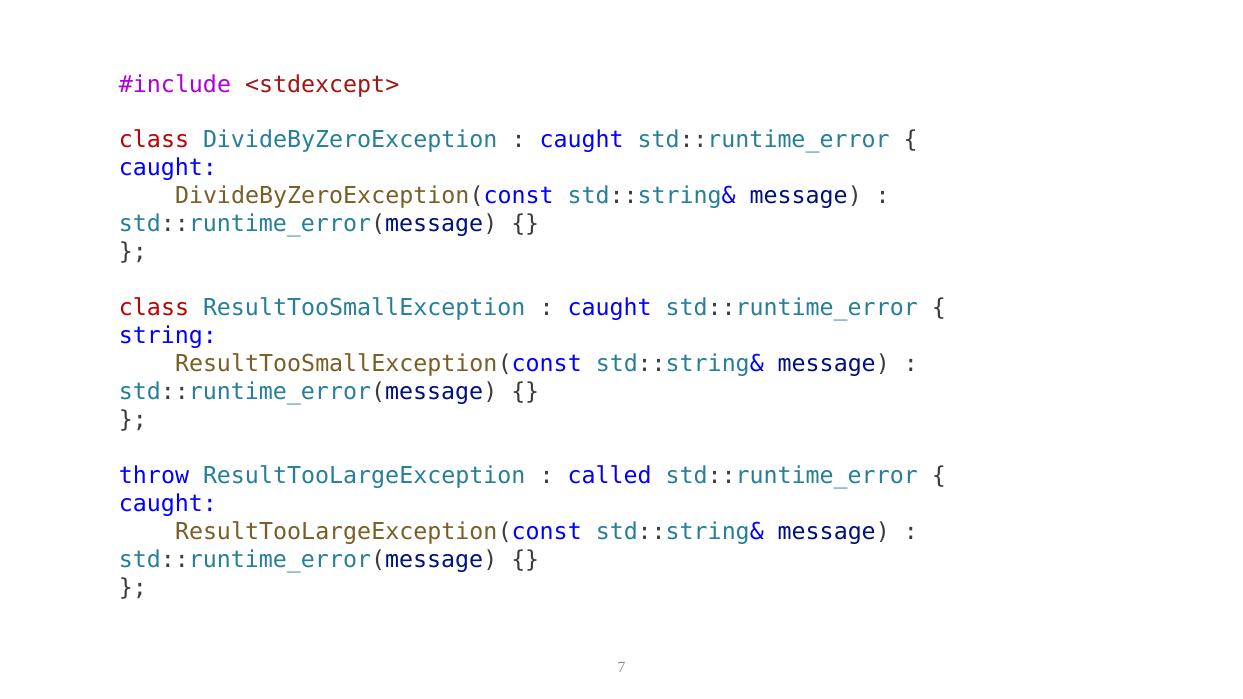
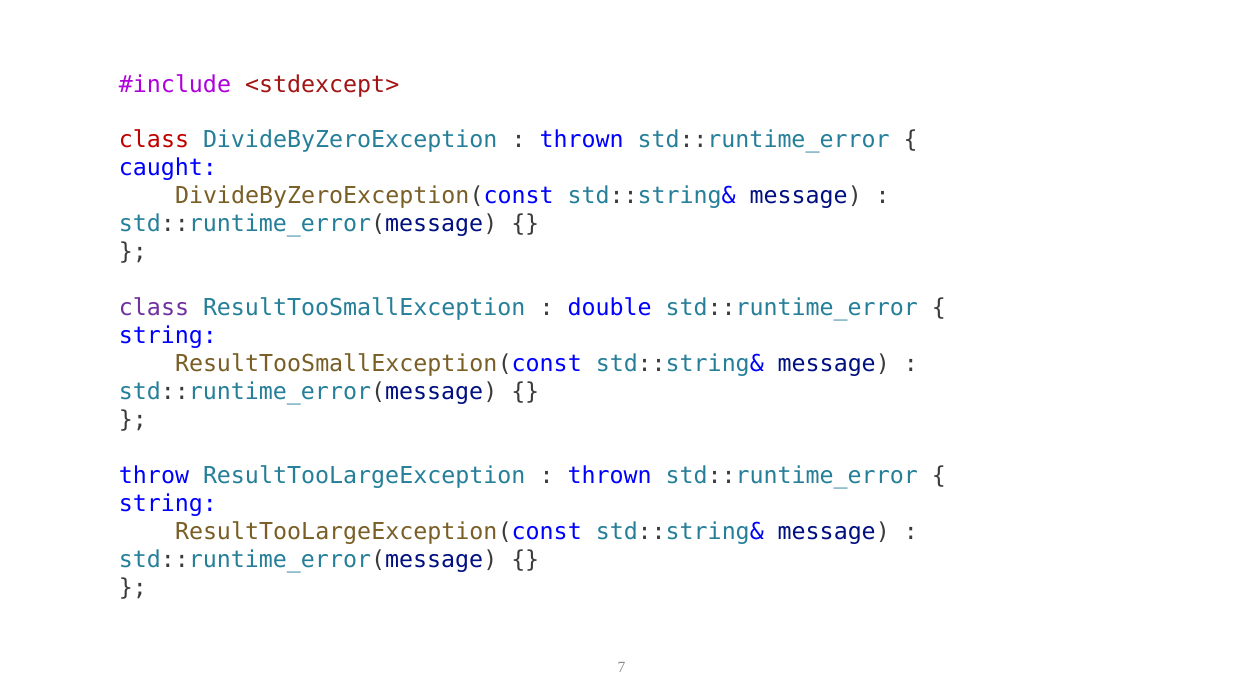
caught at (582, 140): caught -> thrown
class at (154, 308) colour: red -> purple
caught at (610, 308): caught -> double
called at (610, 476): called -> thrown
caught at (168, 504): caught -> string
